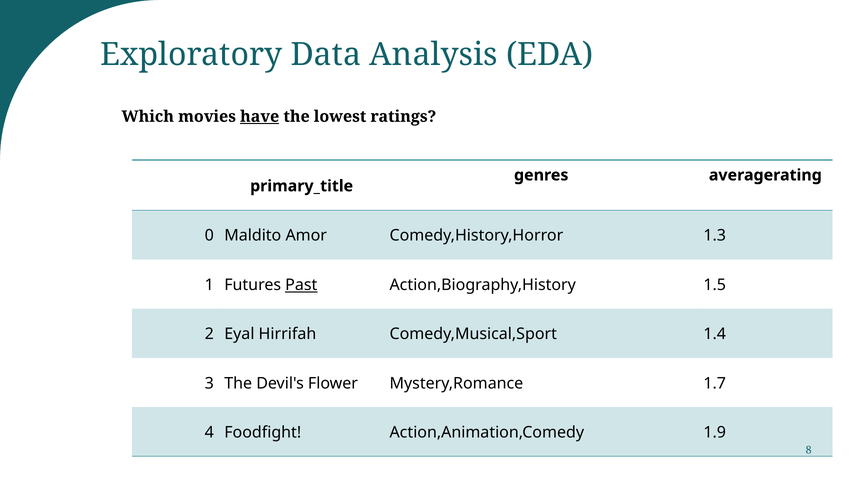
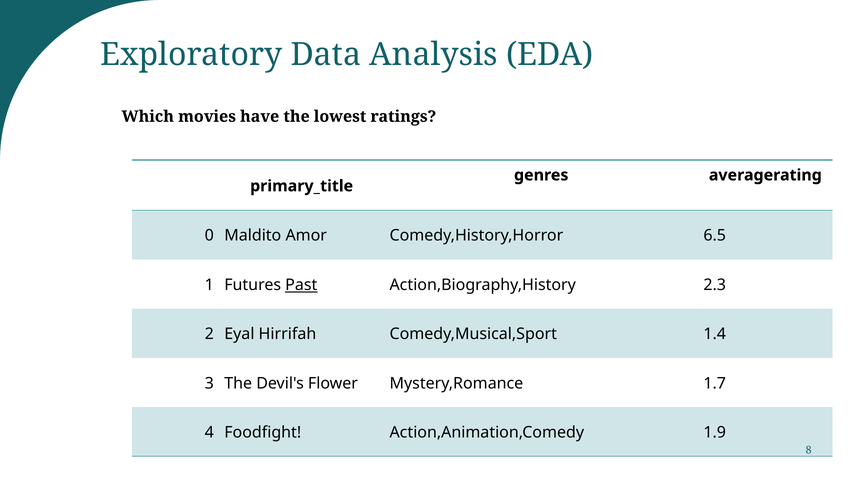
have underline: present -> none
1.3: 1.3 -> 6.5
1.5: 1.5 -> 2.3
